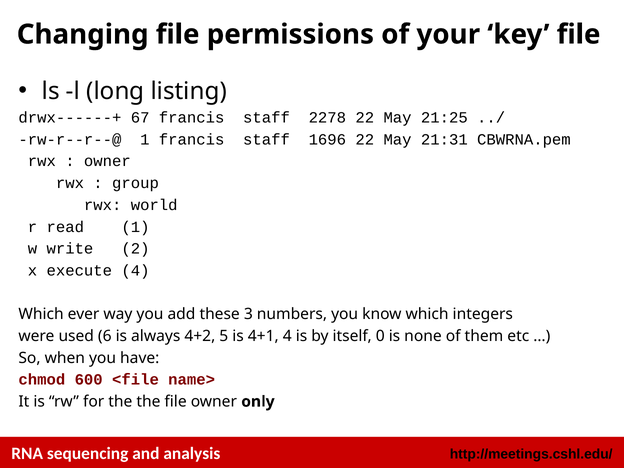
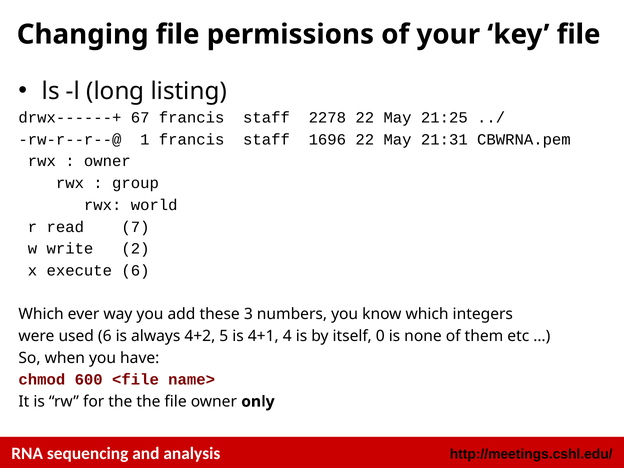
read 1: 1 -> 7
execute 4: 4 -> 6
